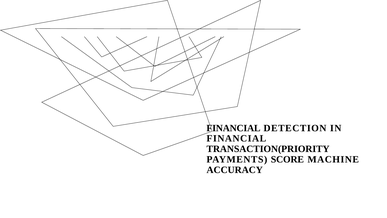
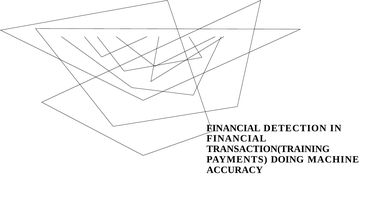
TRANSACTION(PRIORITY: TRANSACTION(PRIORITY -> TRANSACTION(TRAINING
SCORE: SCORE -> DOING
